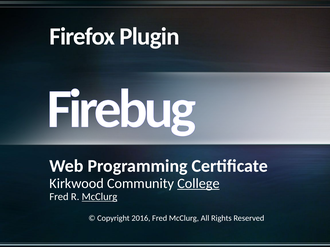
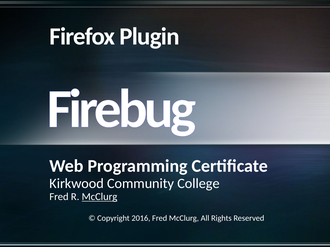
College underline: present -> none
